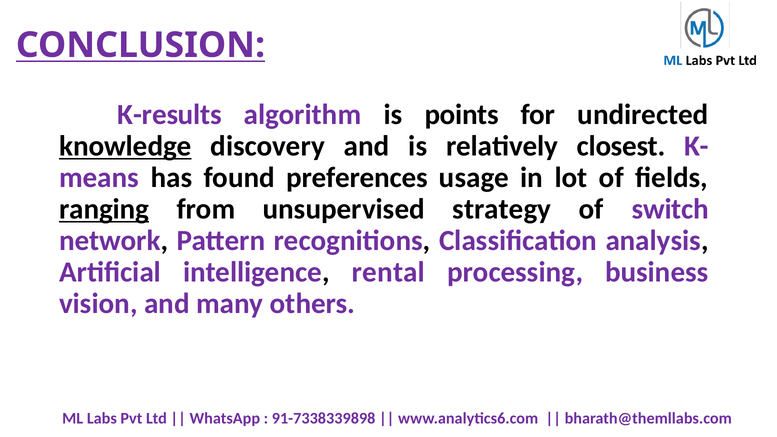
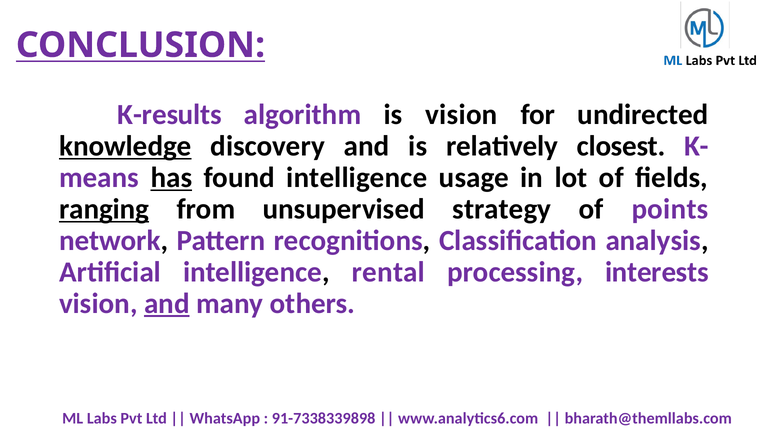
is points: points -> vision
has underline: none -> present
found preferences: preferences -> intelligence
switch: switch -> points
business: business -> interests
and at (167, 304) underline: none -> present
